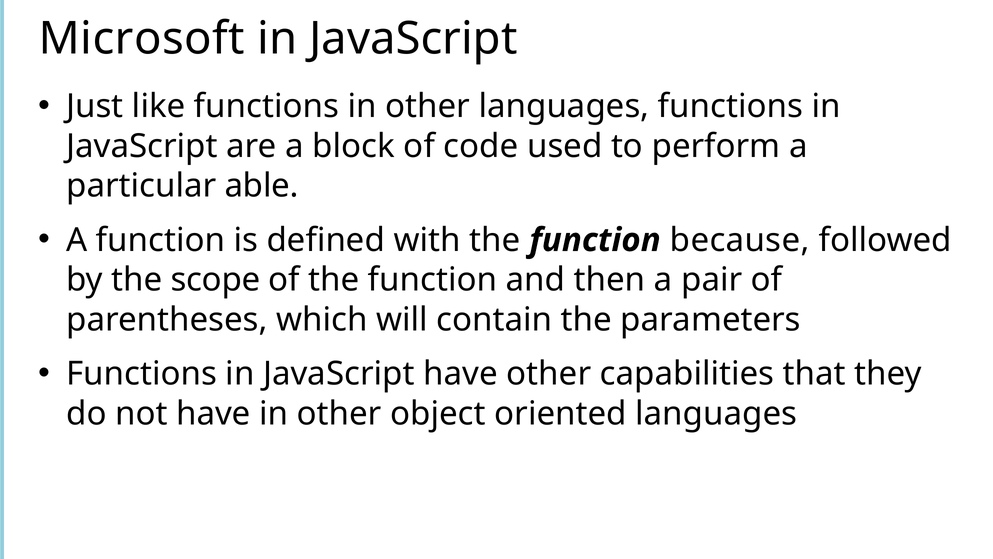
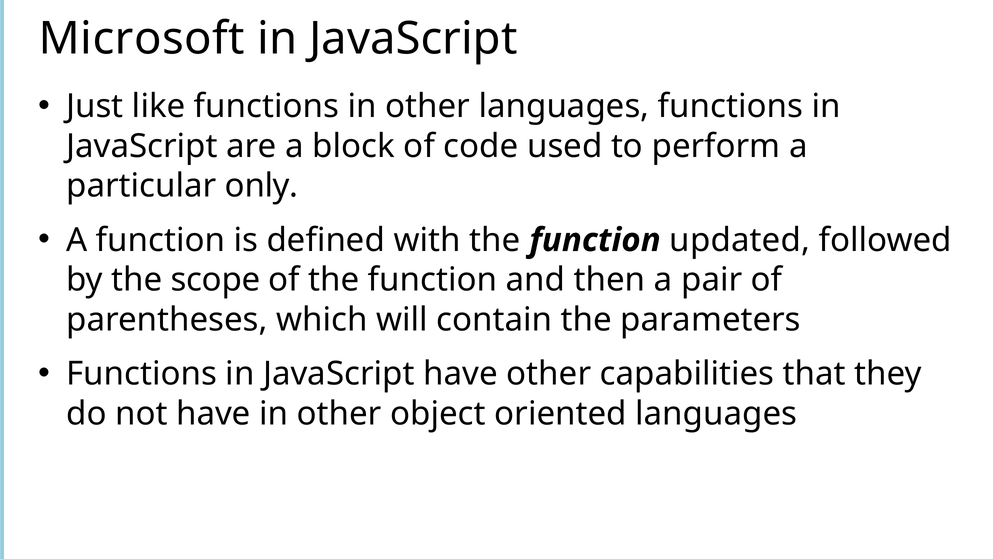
able: able -> only
because: because -> updated
